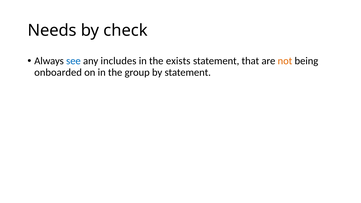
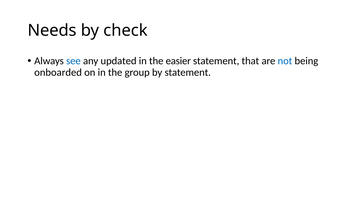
includes: includes -> updated
exists: exists -> easier
not colour: orange -> blue
